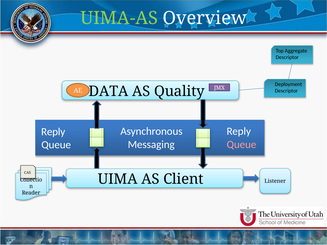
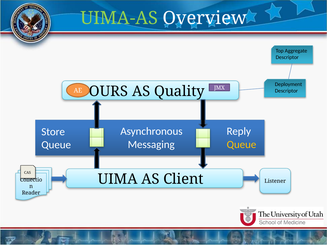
DATA: DATA -> OURS
Reply at (53, 132): Reply -> Store
Queue at (241, 145) colour: pink -> yellow
